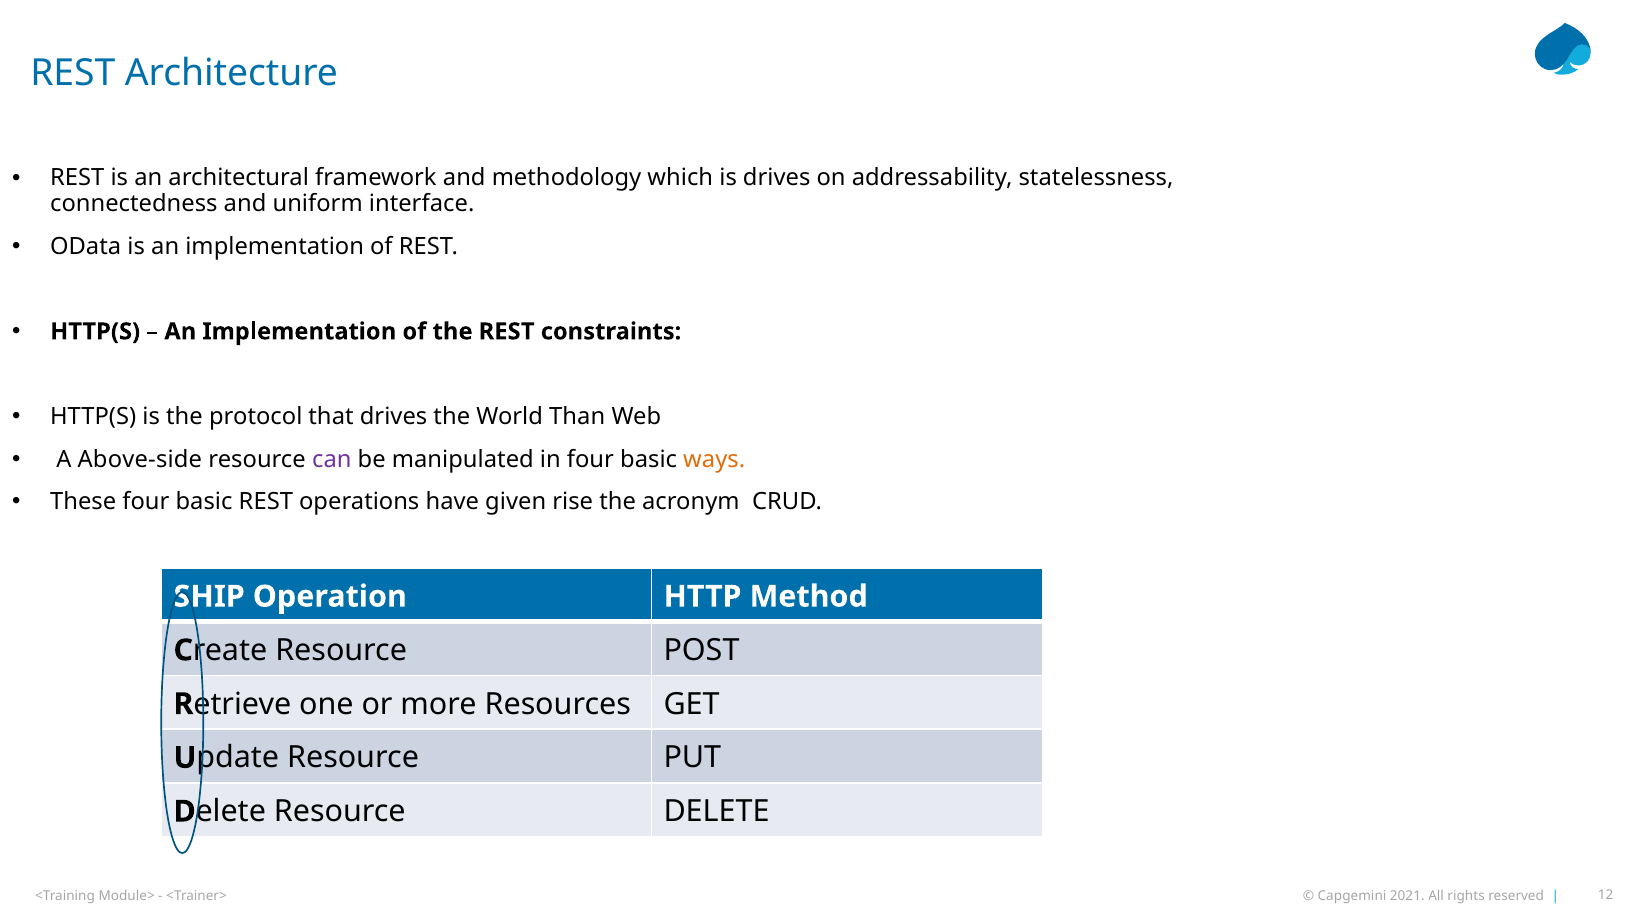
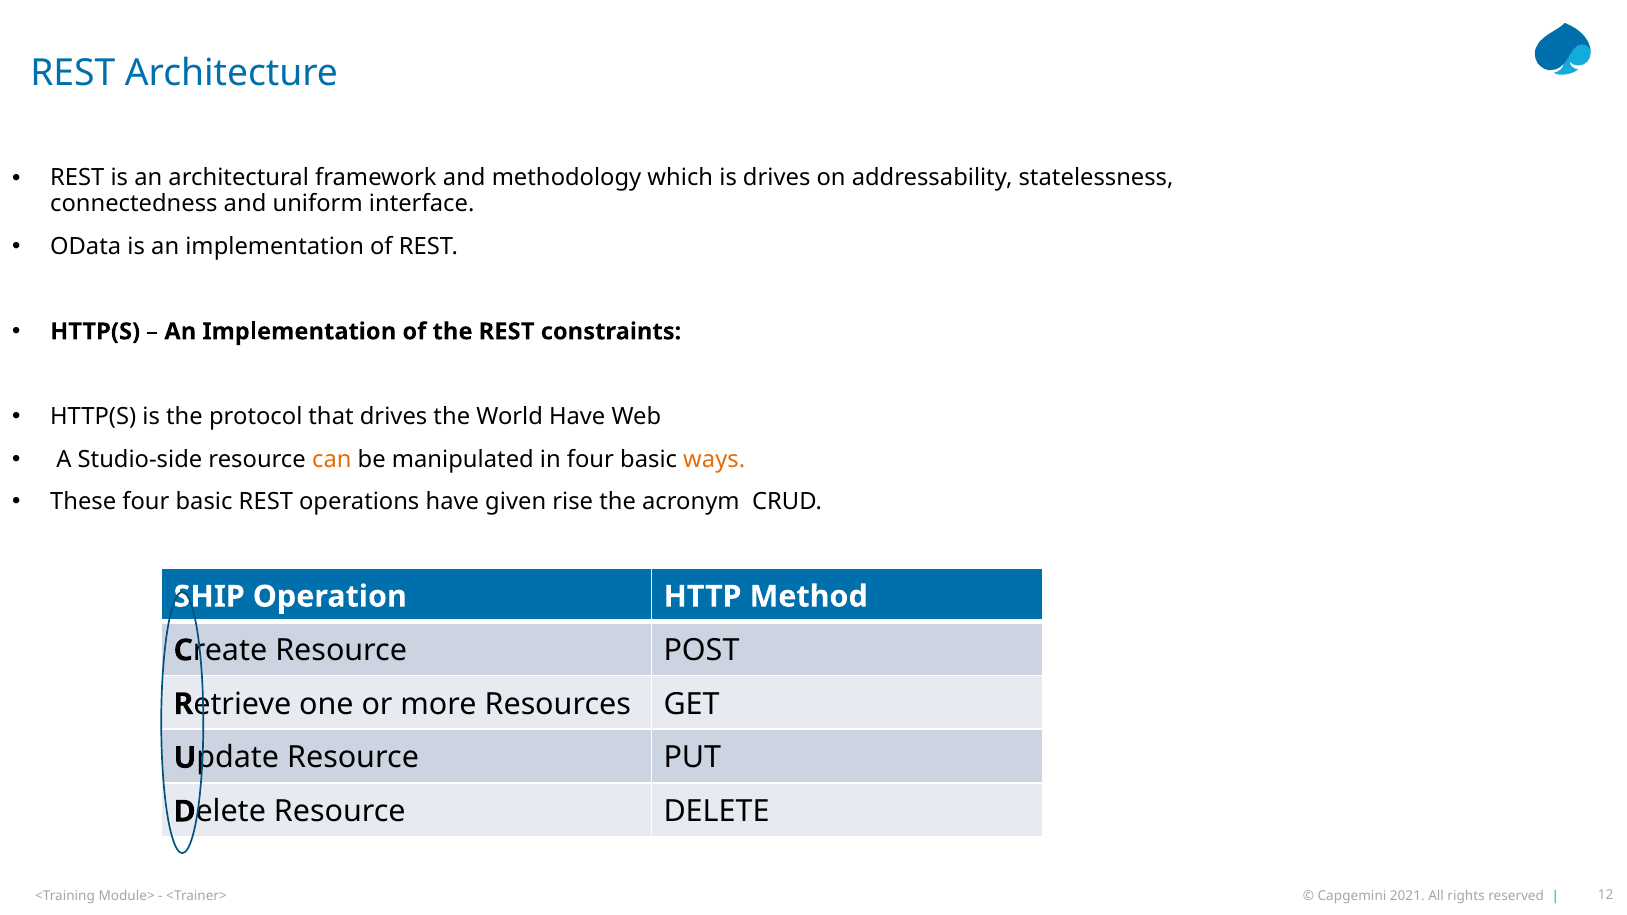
World Than: Than -> Have
Above-side: Above-side -> Studio-side
can colour: purple -> orange
